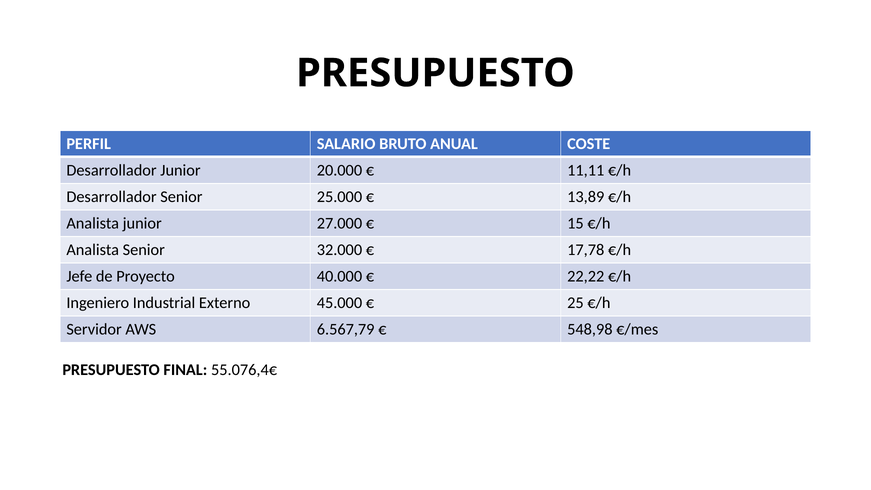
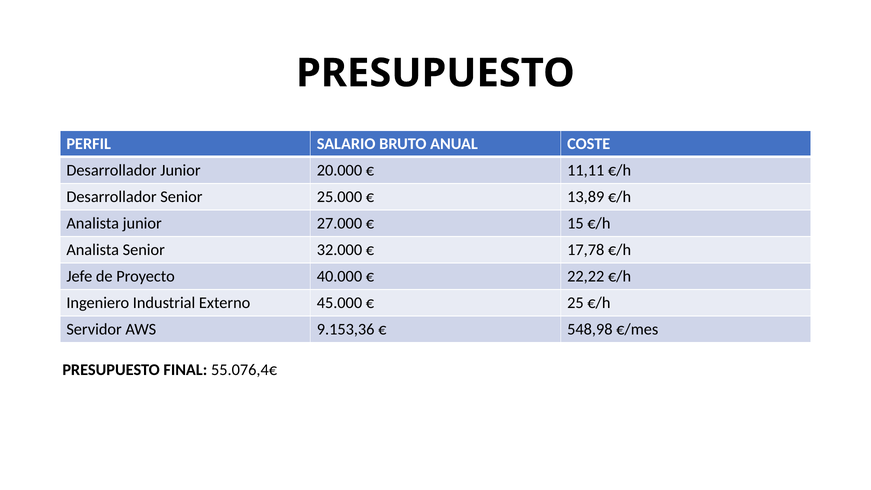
6.567,79: 6.567,79 -> 9.153,36
